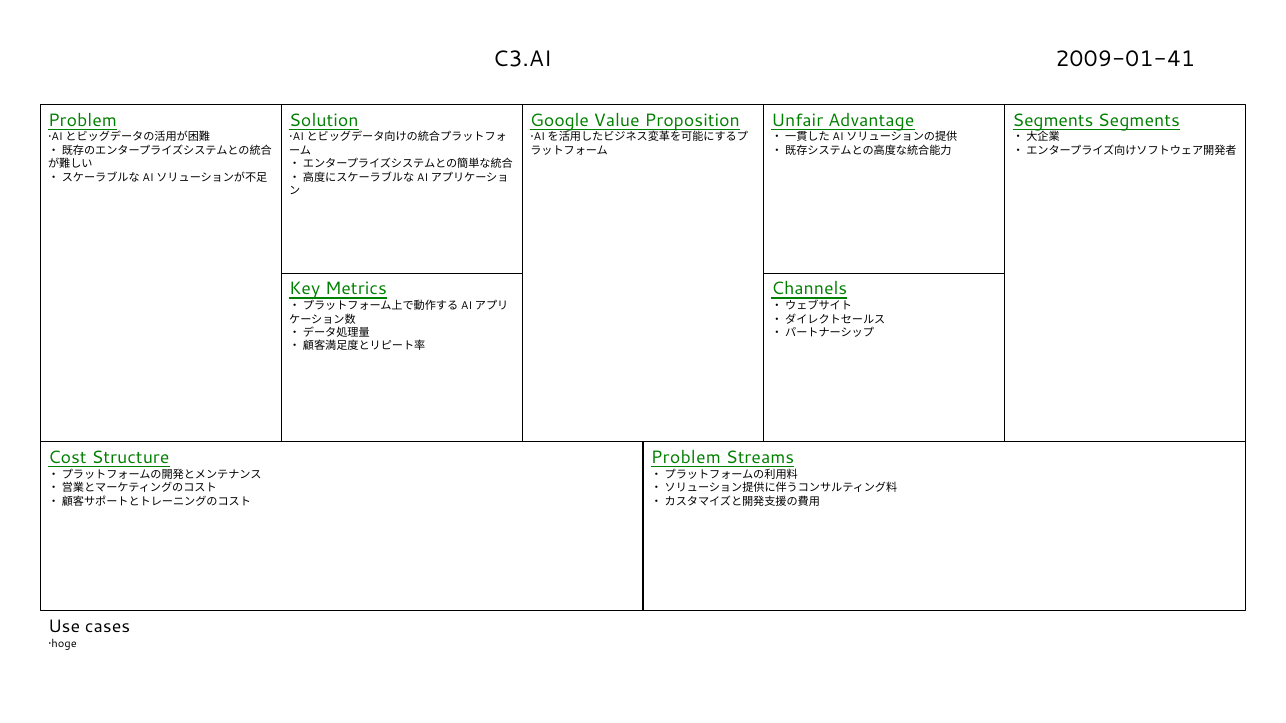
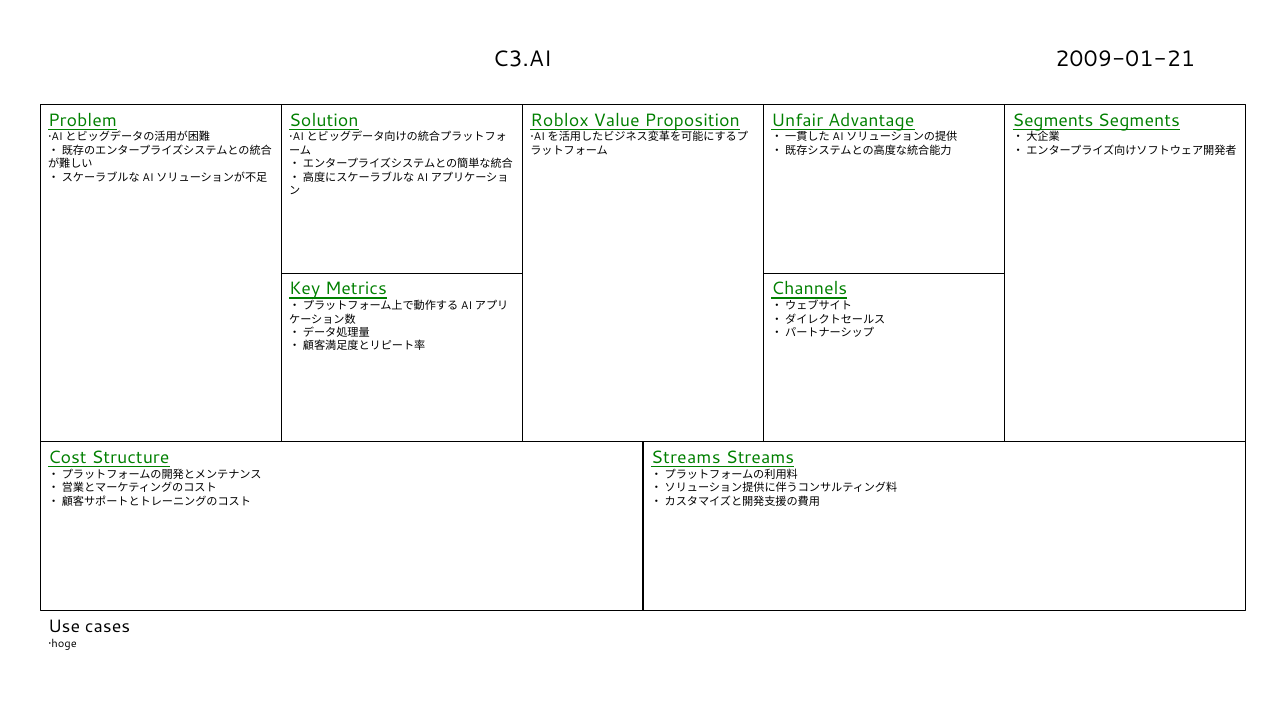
2009-01-41: 2009-01-41 -> 2009-01-21
Google: Google -> Roblox
Problem at (686, 458): Problem -> Streams
